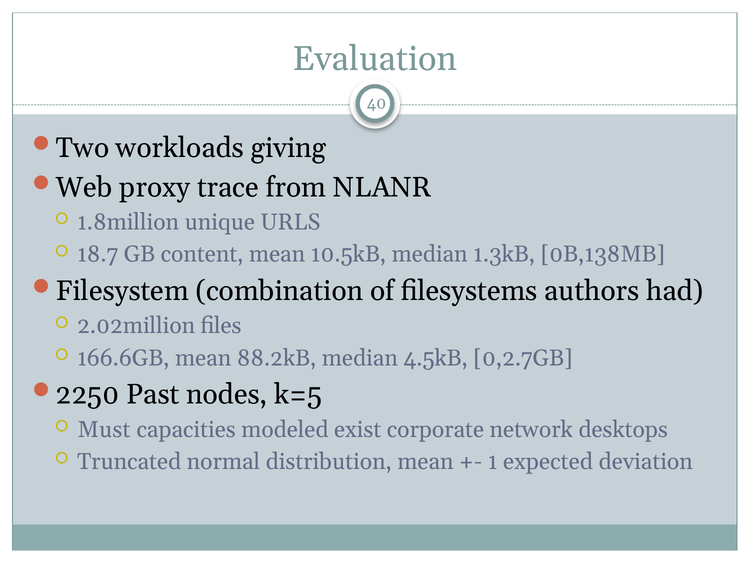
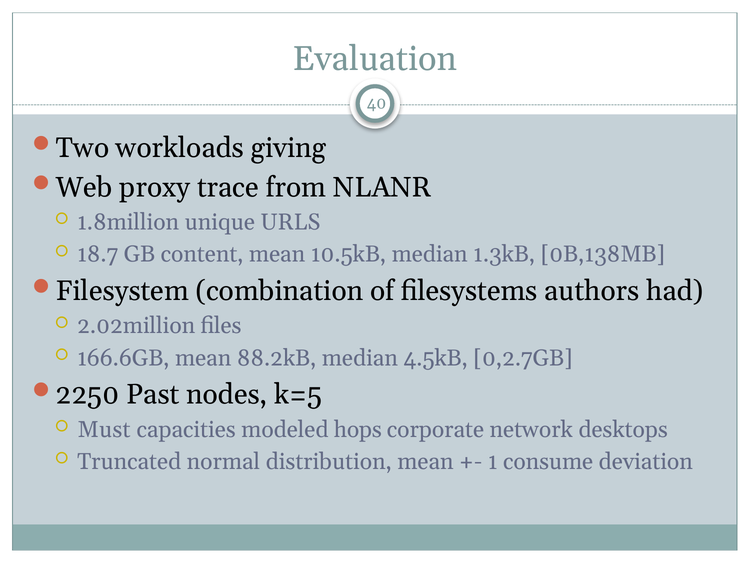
exist: exist -> hops
expected: expected -> consume
